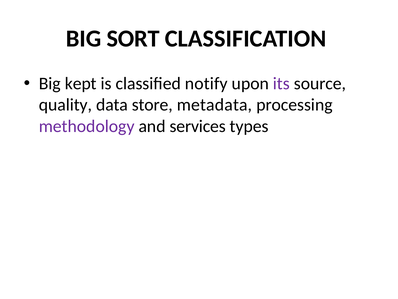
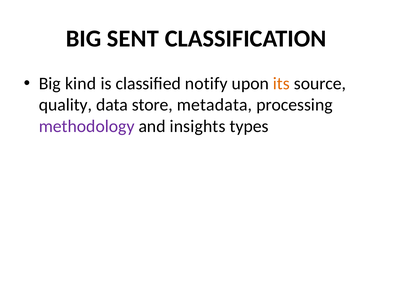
SORT: SORT -> SENT
kept: kept -> kind
its colour: purple -> orange
services: services -> insights
